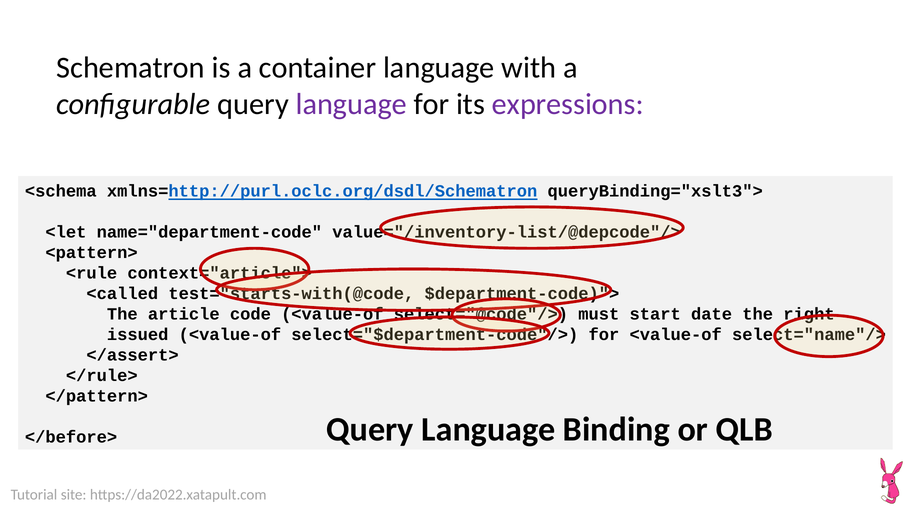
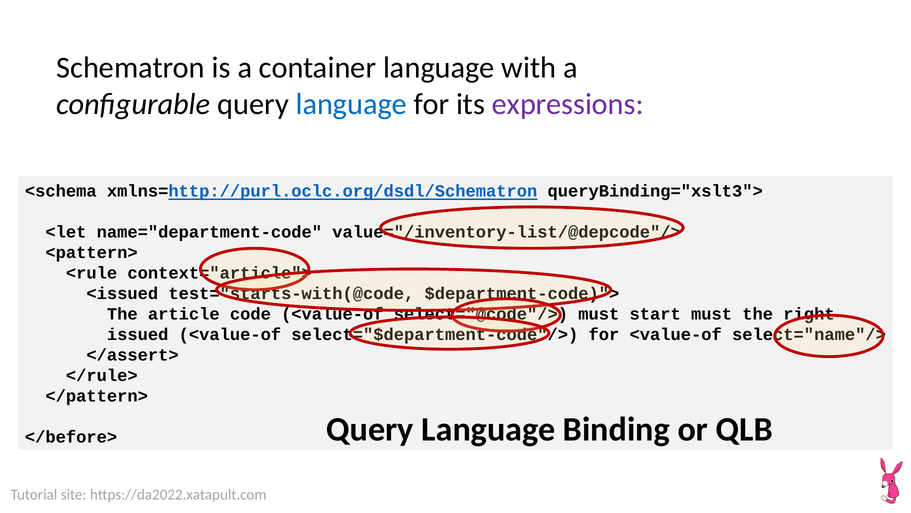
language at (351, 104) colour: purple -> blue
<called: <called -> <issued
start date: date -> must
